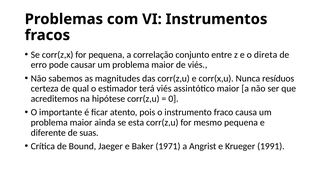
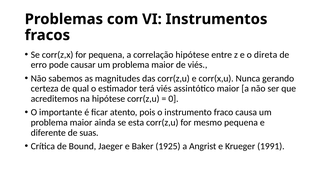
correlação conjunto: conjunto -> hipótese
resíduos: resíduos -> gerando
1971: 1971 -> 1925
